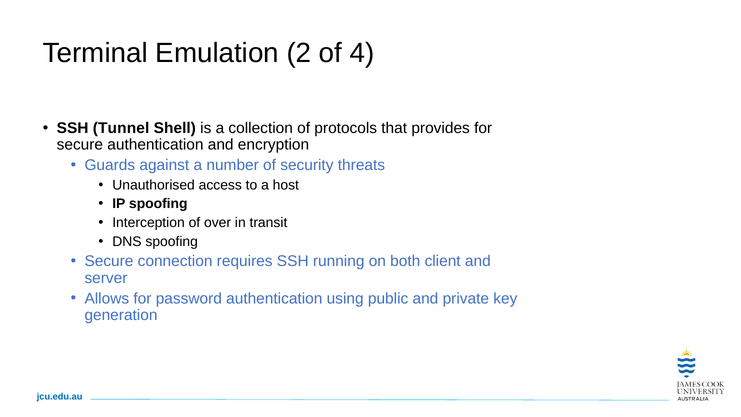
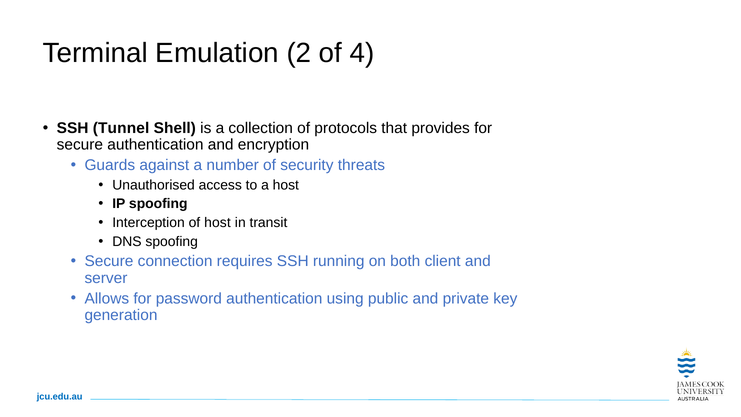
of over: over -> host
